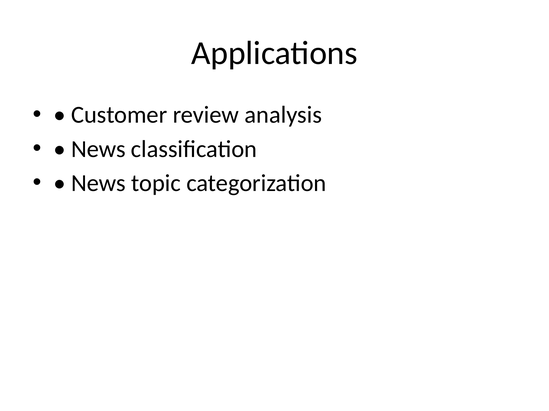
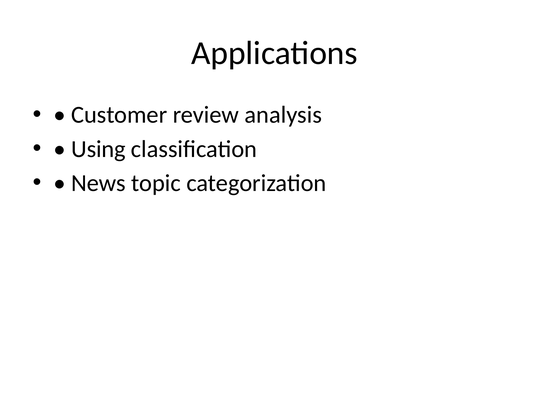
News at (98, 149): News -> Using
